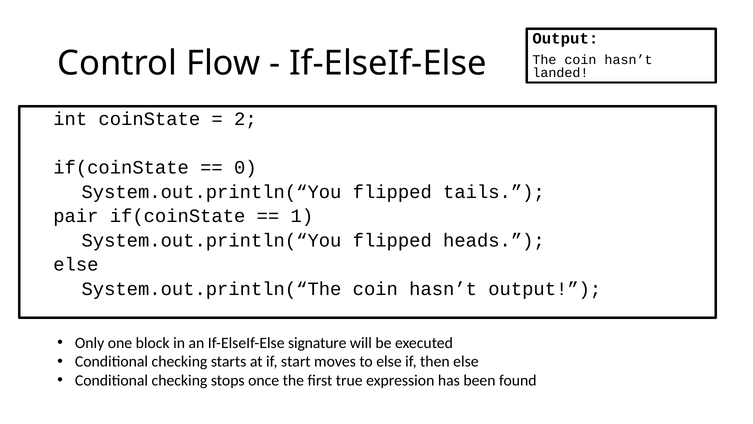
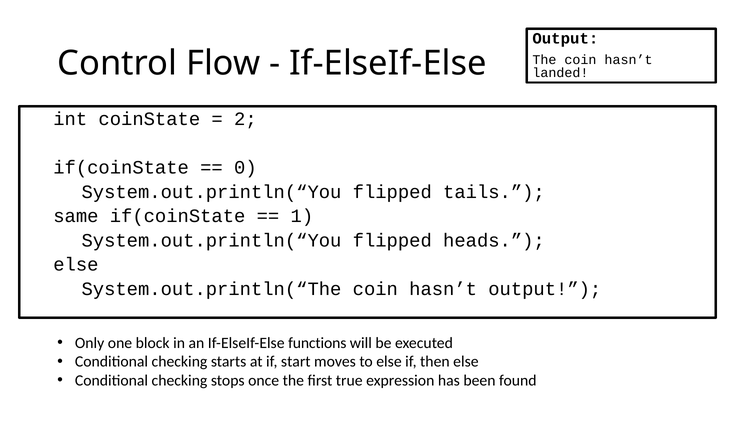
pair: pair -> same
signature: signature -> functions
